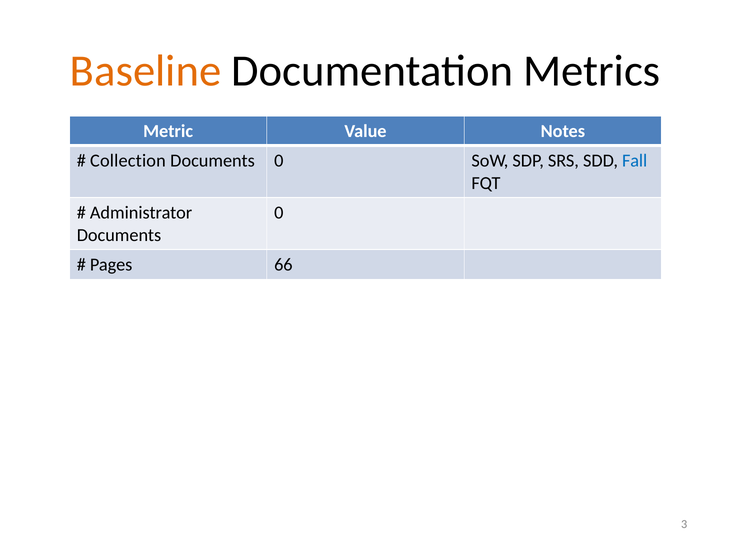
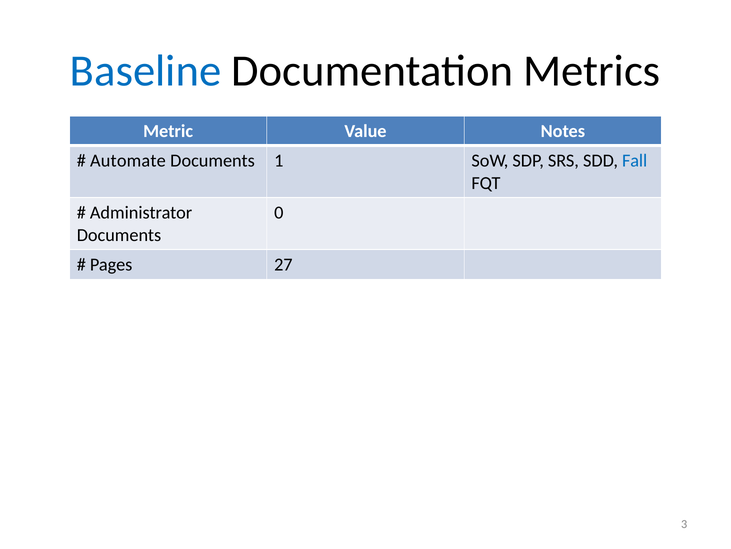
Baseline colour: orange -> blue
Collection: Collection -> Automate
0 at (279, 160): 0 -> 1
66: 66 -> 27
